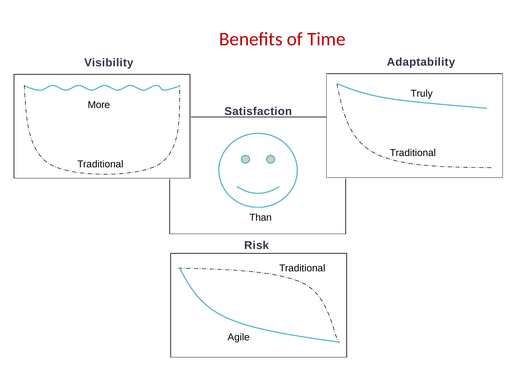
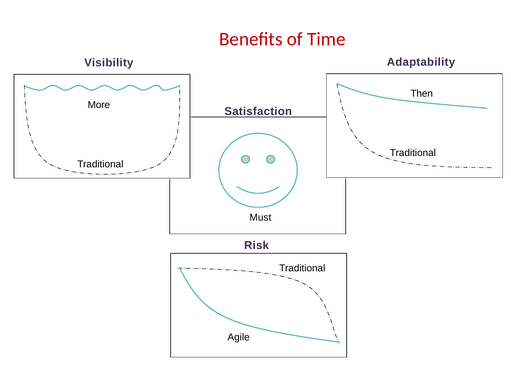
Truly: Truly -> Then
Than: Than -> Must
